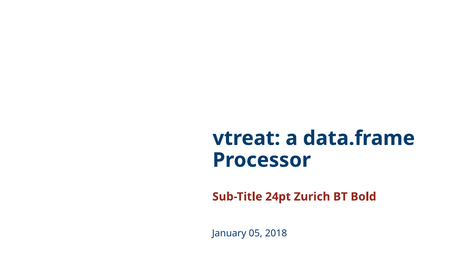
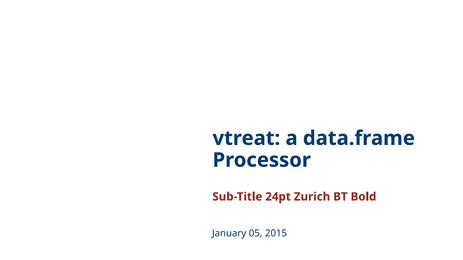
2018: 2018 -> 2015
